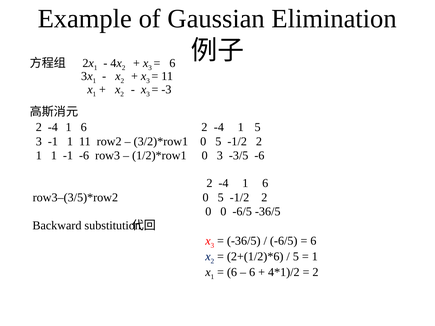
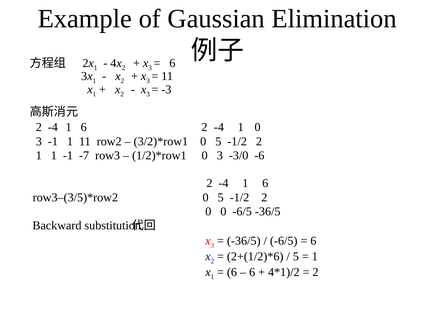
1 5: 5 -> 0
-1 -6: -6 -> -7
-3/5: -3/5 -> -3/0
